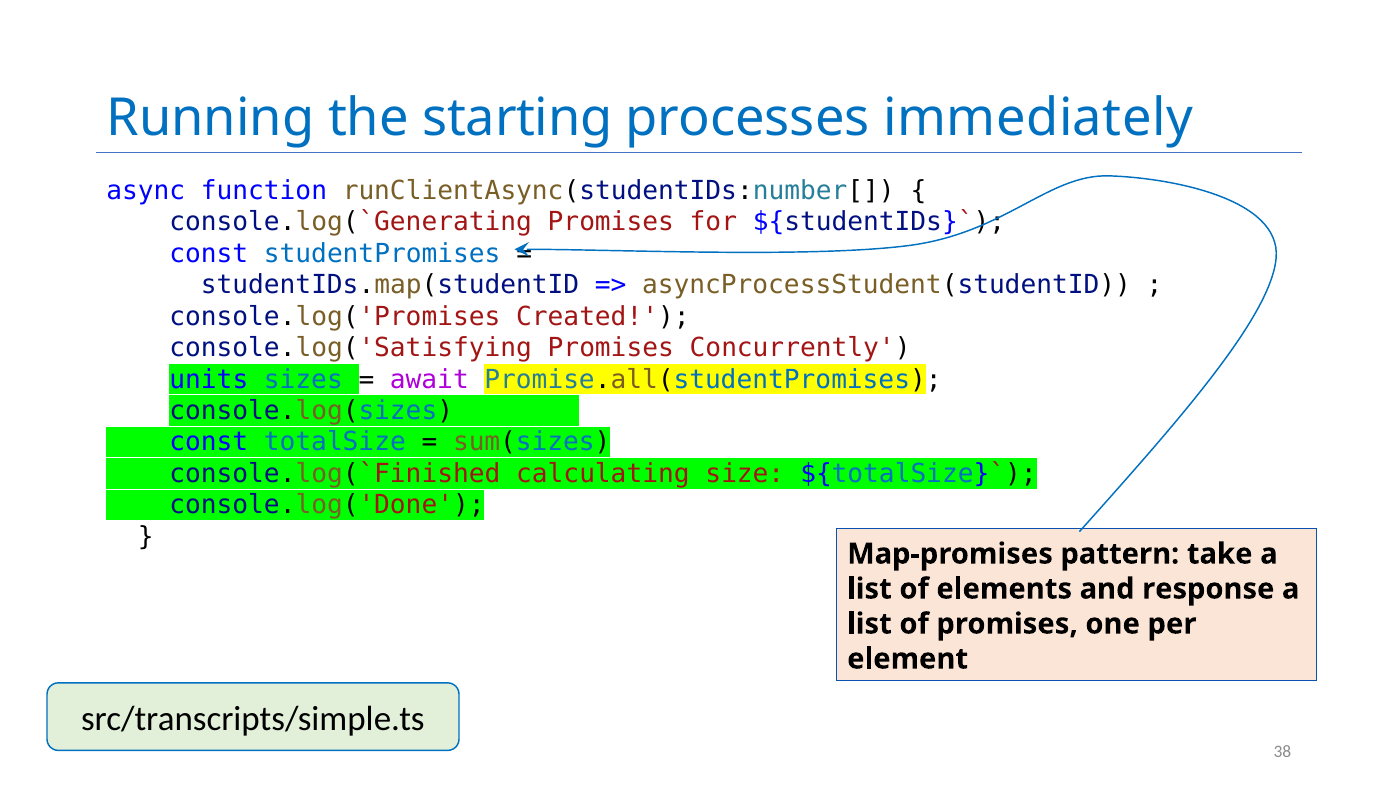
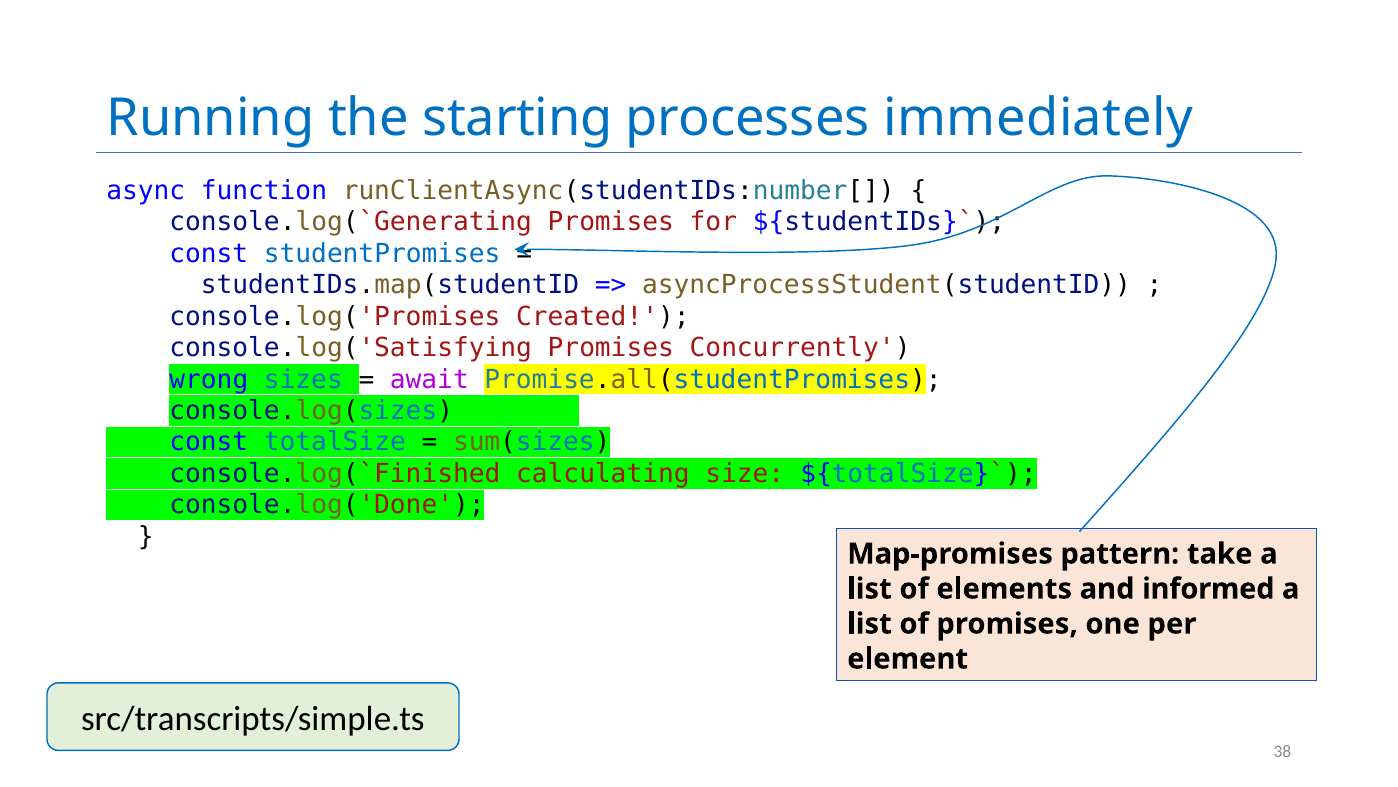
units: units -> wrong
response: response -> informed
